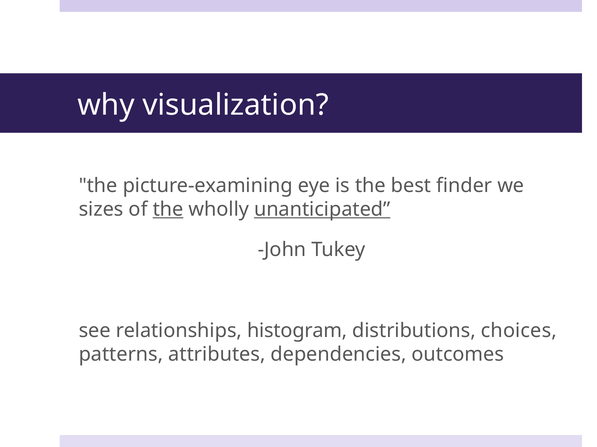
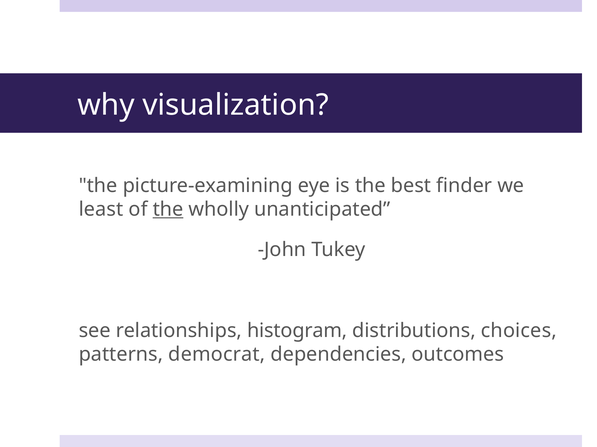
sizes: sizes -> least
unanticipated underline: present -> none
attributes: attributes -> democrat
